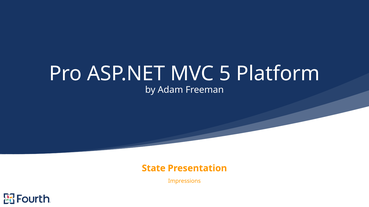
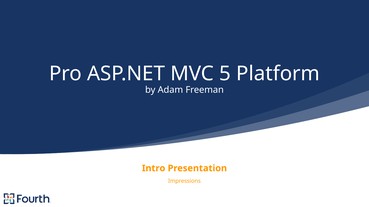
State: State -> Intro
